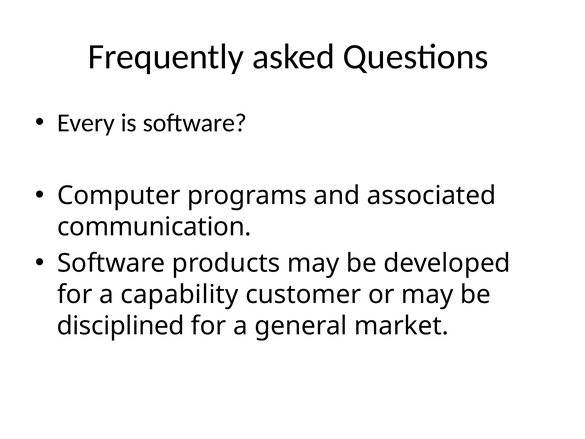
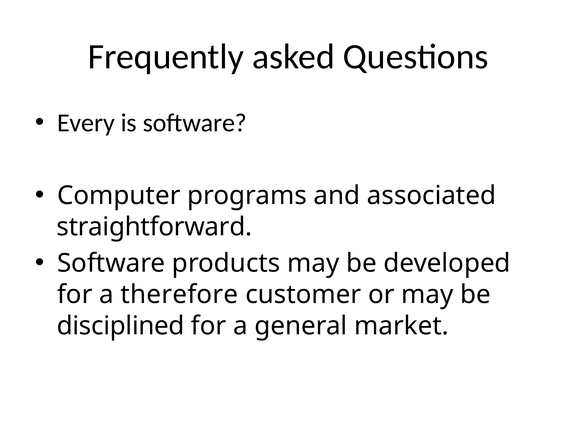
communication: communication -> straightforward
capability: capability -> therefore
